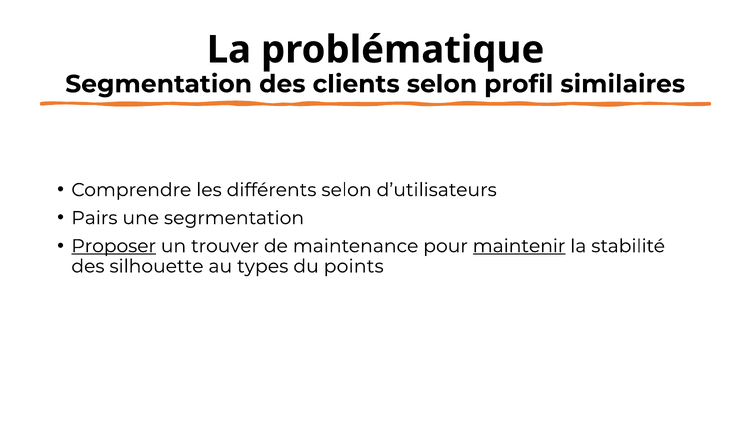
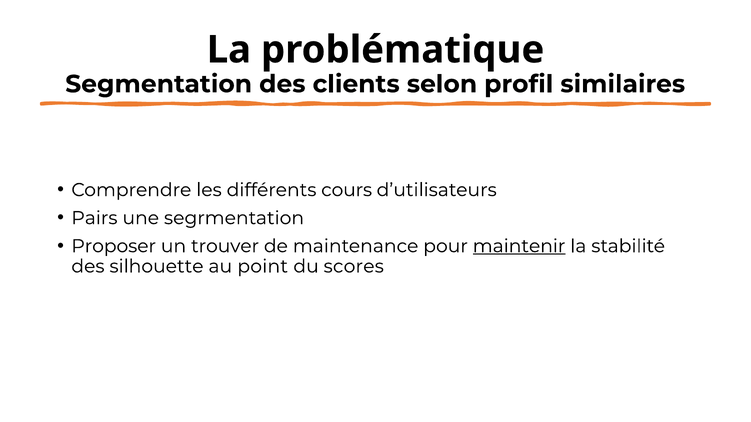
différents selon: selon -> cours
Proposer underline: present -> none
types: types -> point
points: points -> scores
